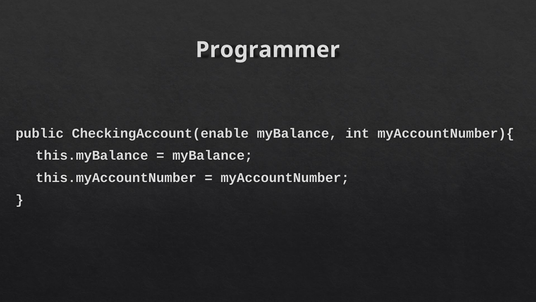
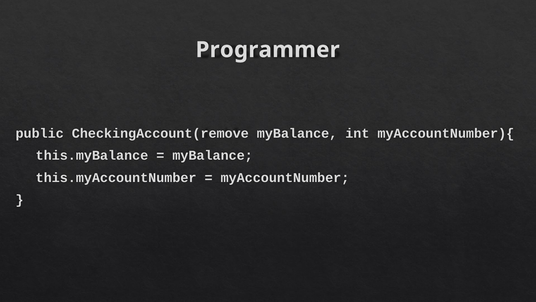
CheckingAccount(enable: CheckingAccount(enable -> CheckingAccount(remove
